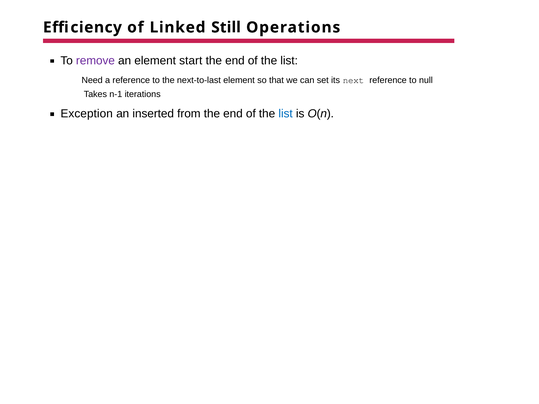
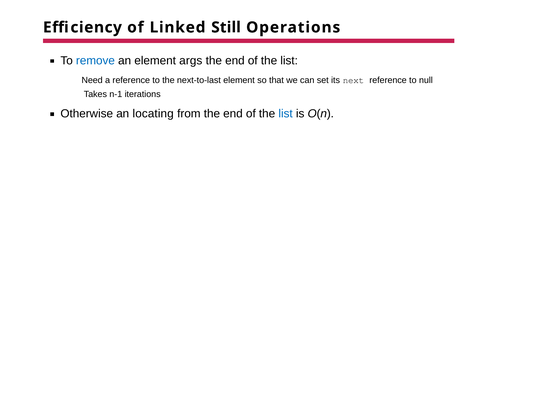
remove colour: purple -> blue
start: start -> args
Exception: Exception -> Otherwise
inserted: inserted -> locating
